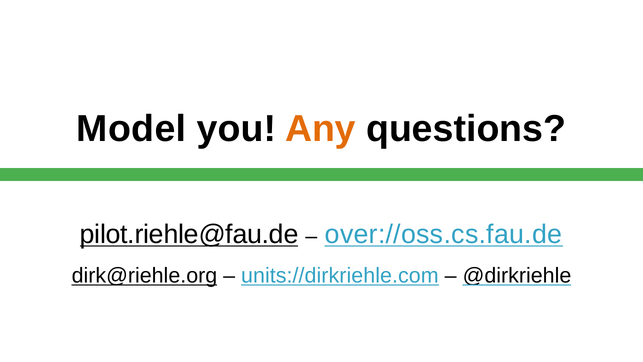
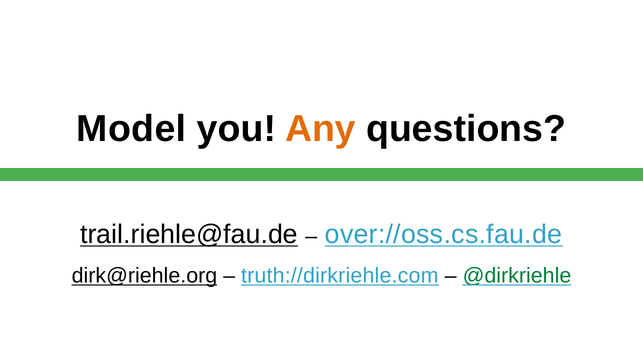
pilot.riehle@fau.de: pilot.riehle@fau.de -> trail.riehle@fau.de
units://dirkriehle.com: units://dirkriehle.com -> truth://dirkriehle.com
@dirkriehle colour: black -> green
